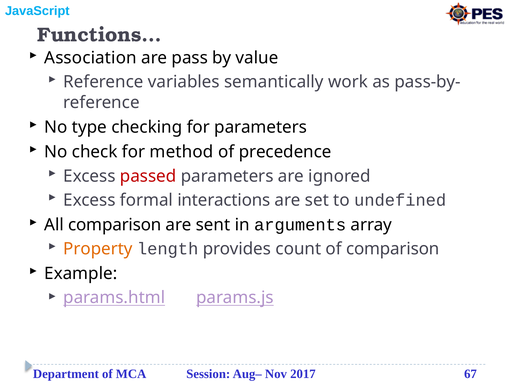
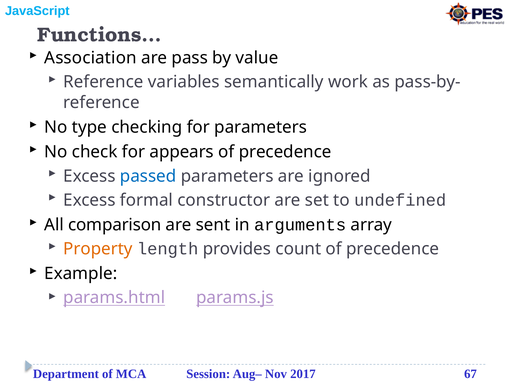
method: method -> appears
passed colour: red -> blue
interactions: interactions -> constructor
count of comparison: comparison -> precedence
